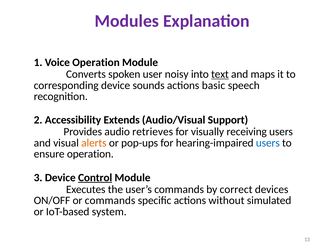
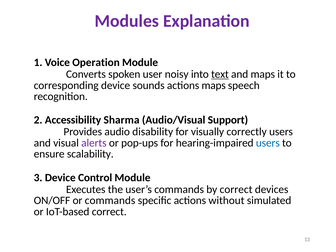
actions basic: basic -> maps
Extends: Extends -> Sharma
retrieves: retrieves -> disability
receiving: receiving -> correctly
alerts colour: orange -> purple
ensure operation: operation -> scalability
Control underline: present -> none
IoT-based system: system -> correct
